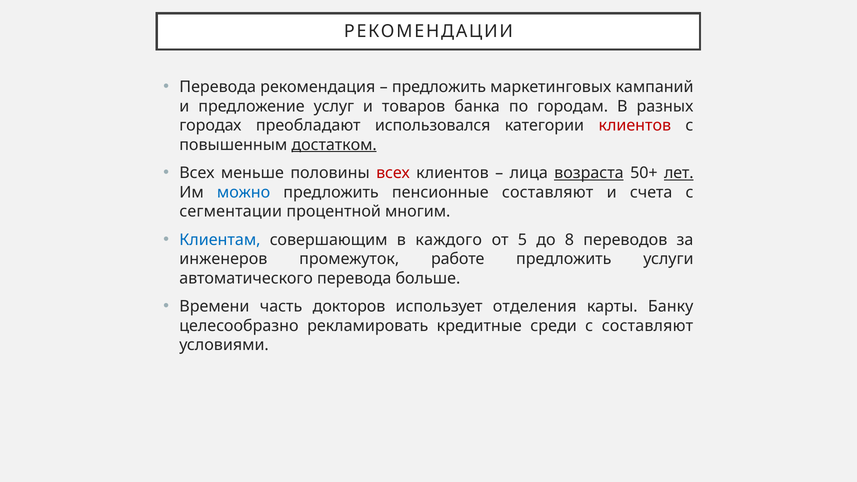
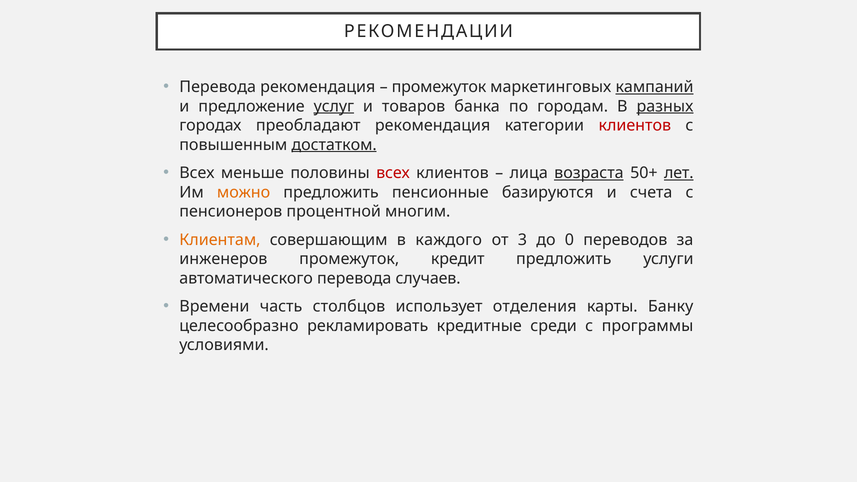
предложить at (439, 87): предложить -> промежуток
кампаний underline: none -> present
услуг underline: none -> present
разных underline: none -> present
преобладают использовался: использовался -> рекомендация
можно colour: blue -> orange
пенсионные составляют: составляют -> базируются
сегментации: сегментации -> пенсионеров
Клиентам colour: blue -> orange
5: 5 -> 3
8: 8 -> 0
работе: работе -> кредит
больше: больше -> случаев
докторов: докторов -> столбцов
с составляют: составляют -> программы
